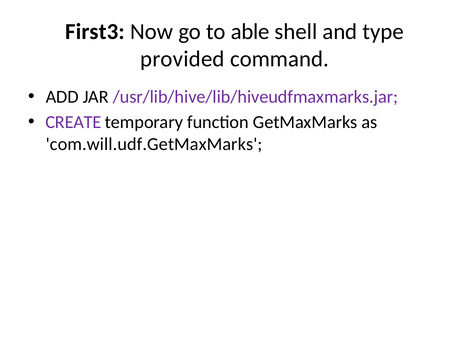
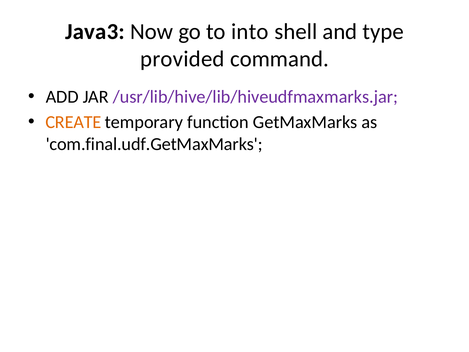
First3: First3 -> Java3
able: able -> into
CREATE colour: purple -> orange
com.will.udf.GetMaxMarks: com.will.udf.GetMaxMarks -> com.final.udf.GetMaxMarks
